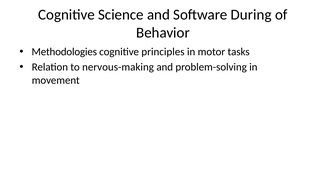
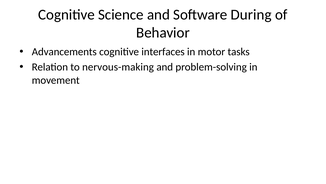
Methodologies: Methodologies -> Advancements
principles: principles -> interfaces
